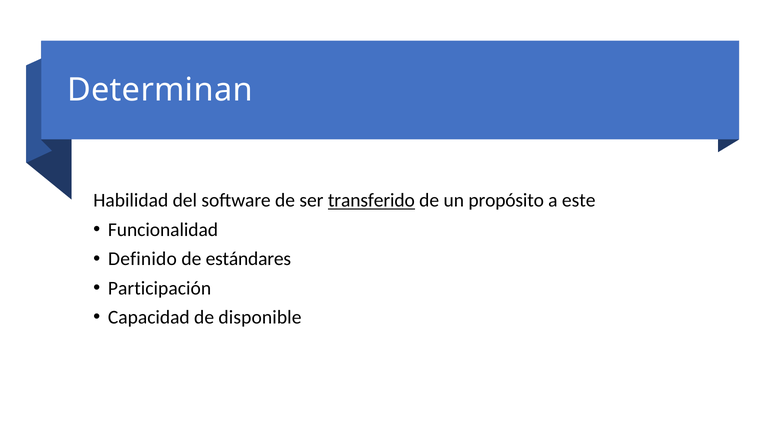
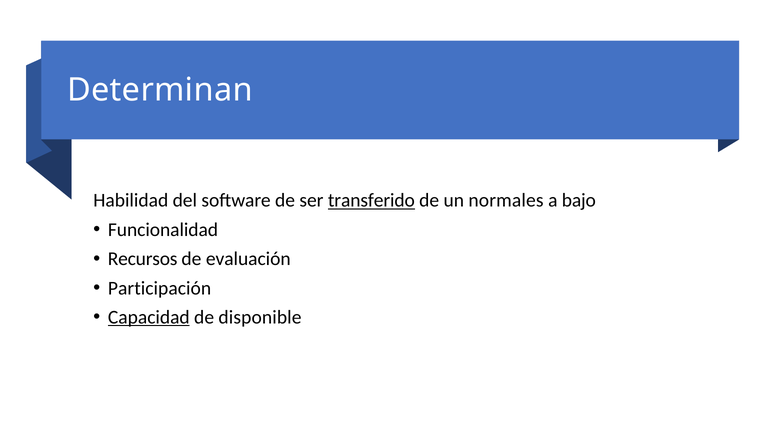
propósito: propósito -> normales
este: este -> bajo
Definido: Definido -> Recursos
estándares: estándares -> evaluación
Capacidad underline: none -> present
